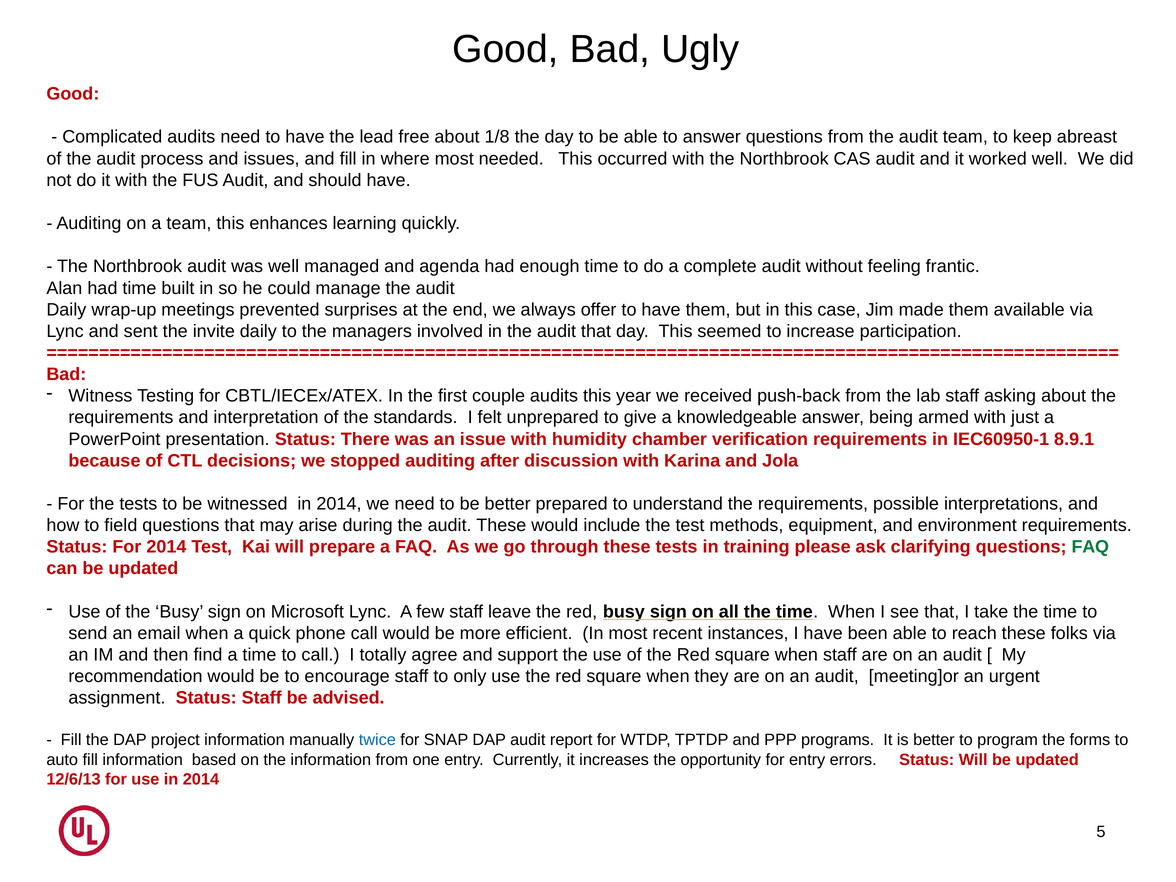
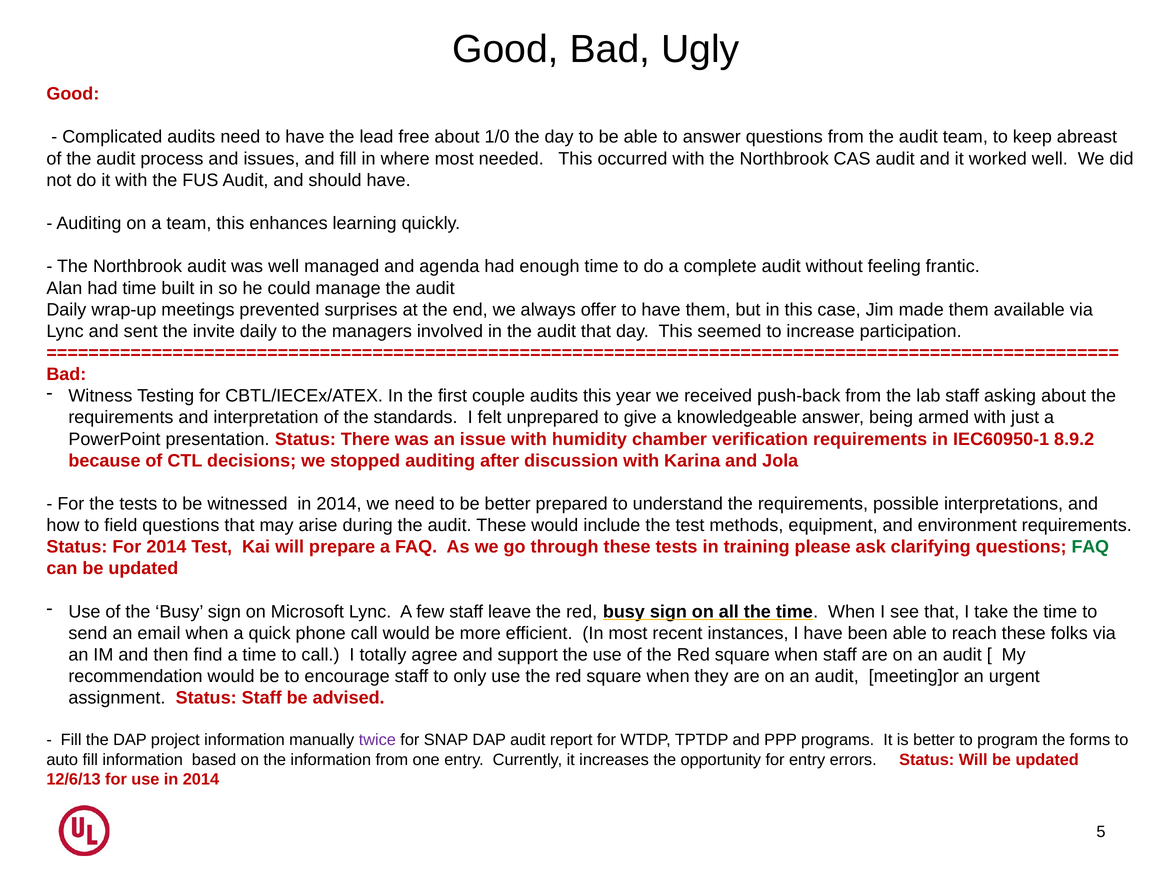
1/8: 1/8 -> 1/0
8.9.1: 8.9.1 -> 8.9.2
twice colour: blue -> purple
